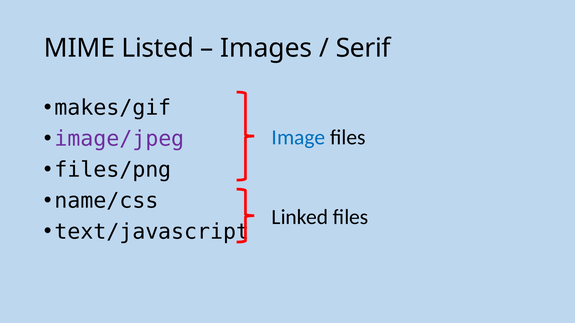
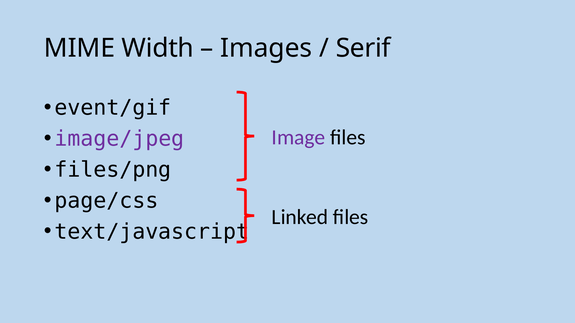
Listed: Listed -> Width
makes/gif: makes/gif -> event/gif
Image colour: blue -> purple
name/css: name/css -> page/css
